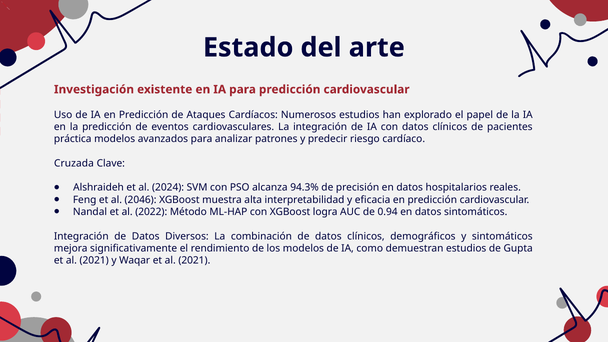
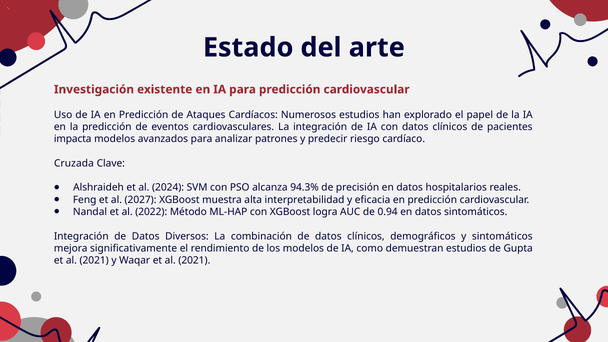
práctica: práctica -> impacta
2046: 2046 -> 2027
